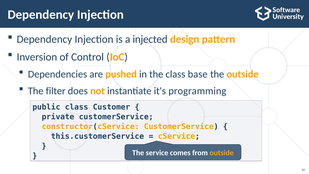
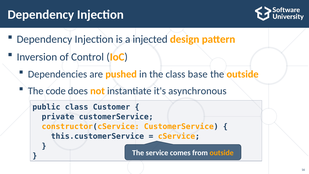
filter: filter -> code
programming: programming -> asynchronous
